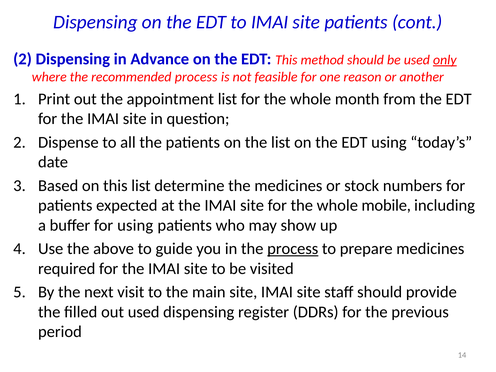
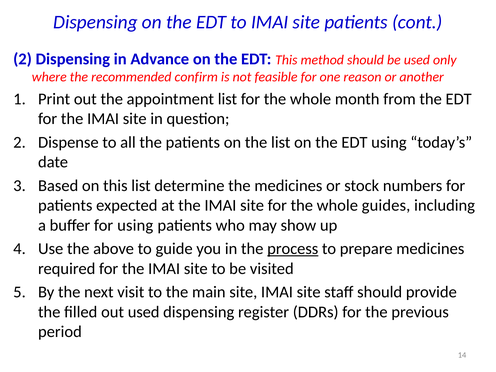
only underline: present -> none
recommended process: process -> confirm
mobile: mobile -> guides
